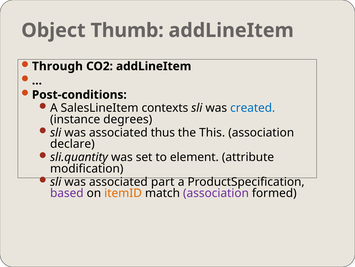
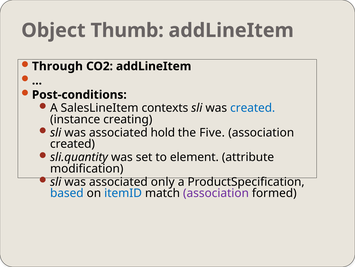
degrees: degrees -> creating
thus: thus -> hold
This: This -> Five
declare at (72, 144): declare -> created
part: part -> only
based colour: purple -> blue
itemID colour: orange -> blue
